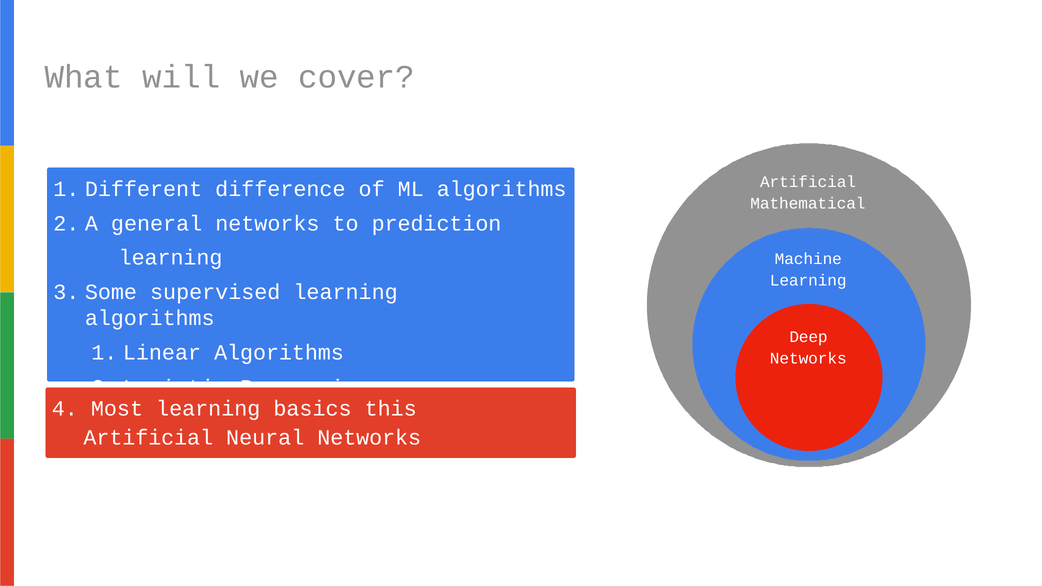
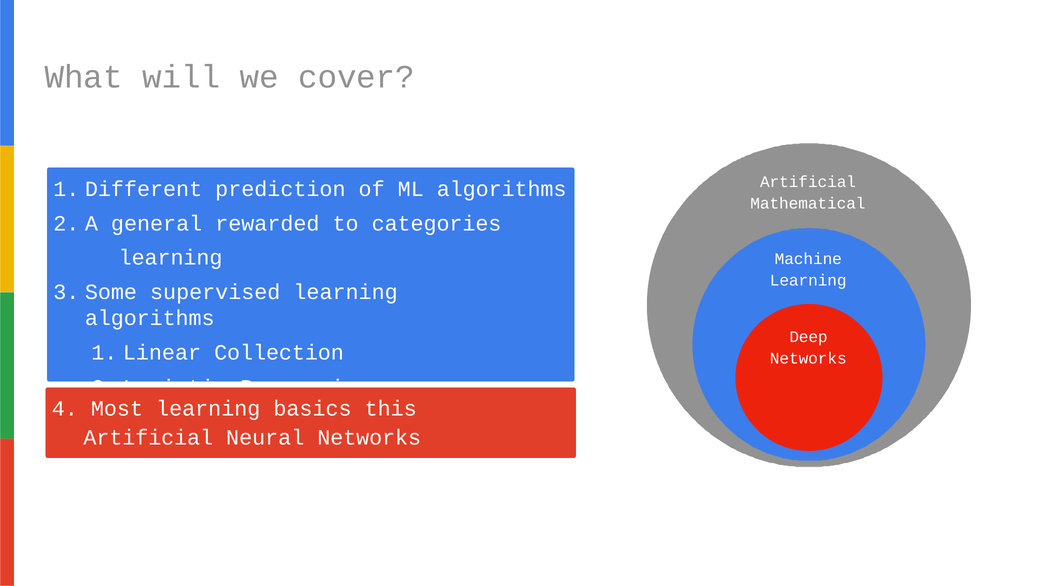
difference: difference -> prediction
general networks: networks -> rewarded
prediction: prediction -> categories
Linear Algorithms: Algorithms -> Collection
